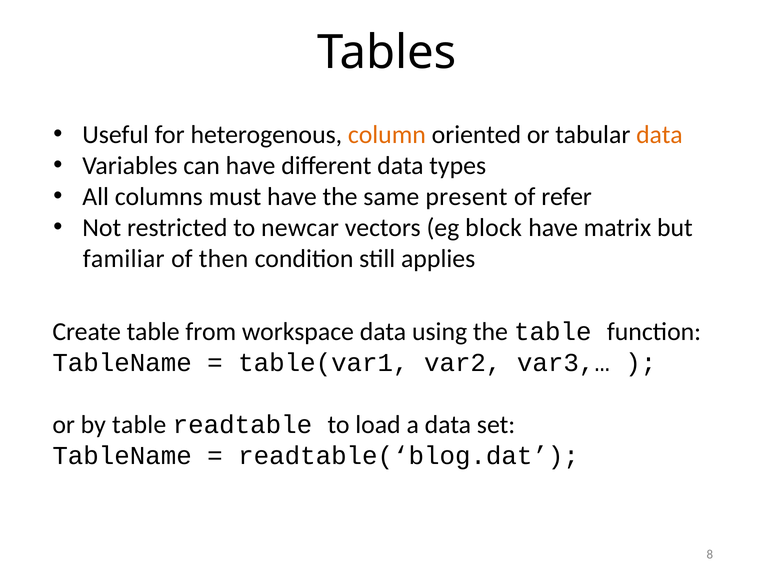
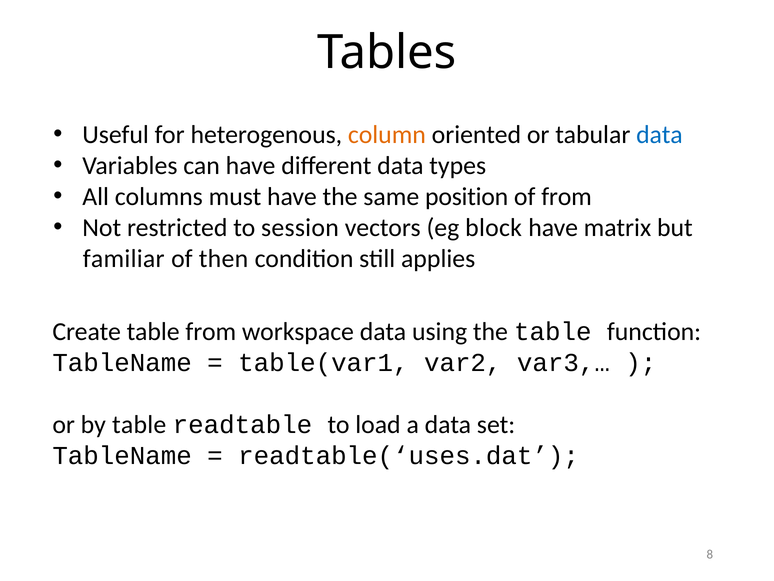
data at (659, 135) colour: orange -> blue
present: present -> position
of refer: refer -> from
newcar: newcar -> session
readtable(‘blog.dat: readtable(‘blog.dat -> readtable(‘uses.dat
